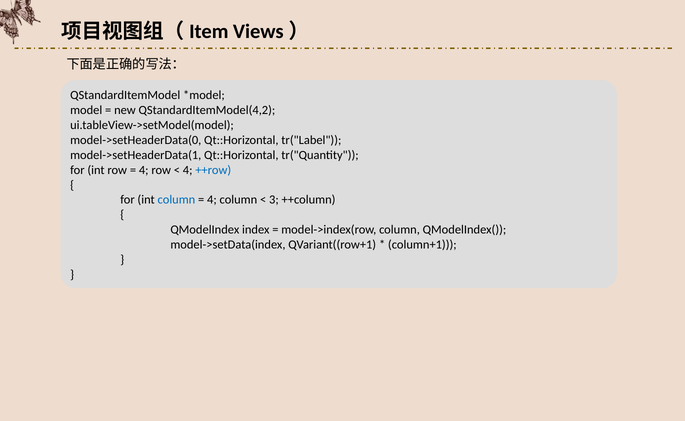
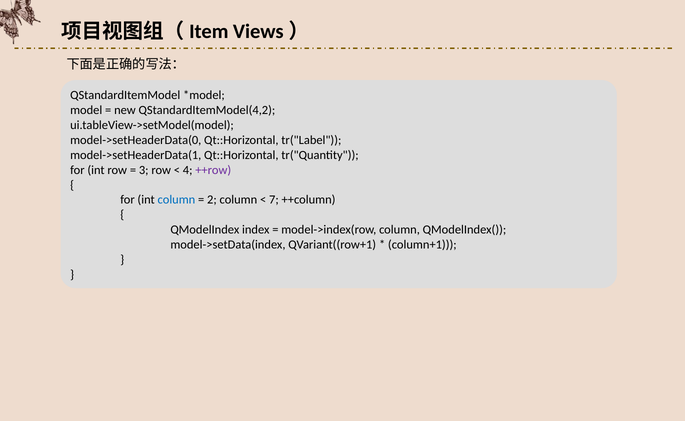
4 at (144, 170): 4 -> 3
++row colour: blue -> purple
4 at (212, 200): 4 -> 2
3: 3 -> 7
